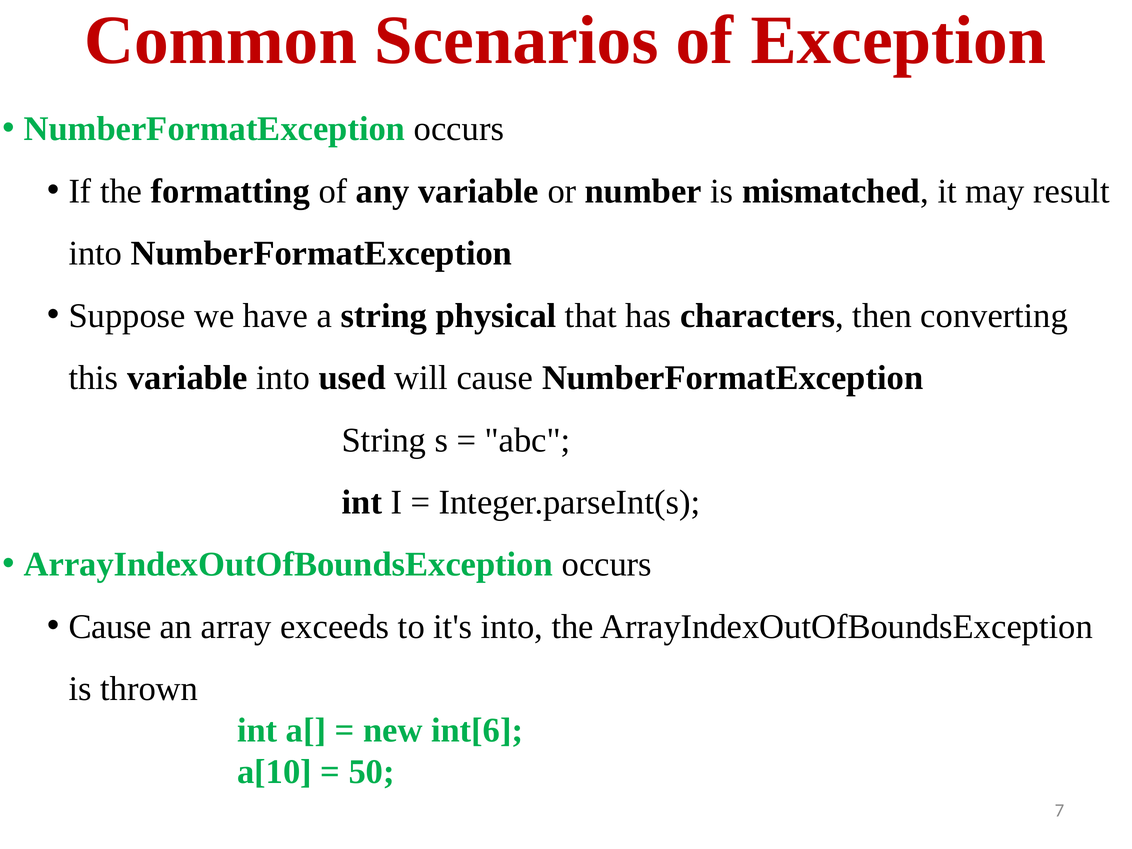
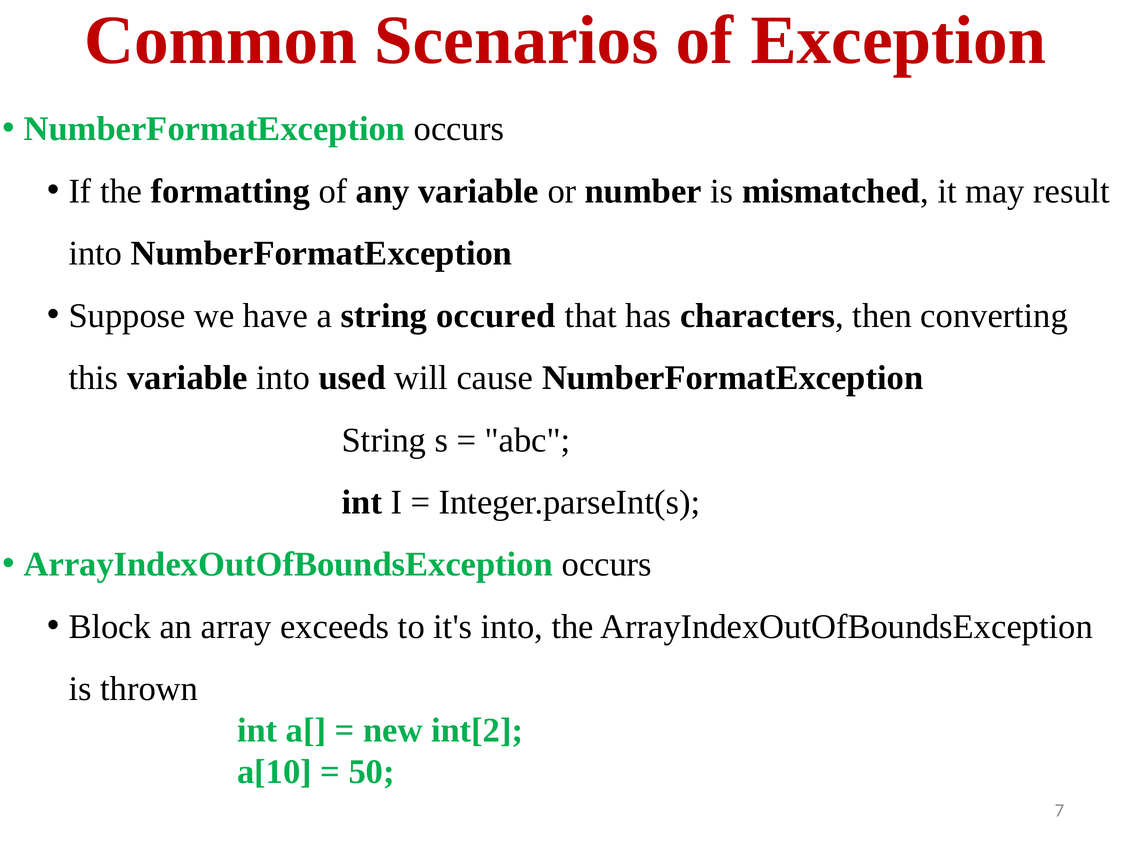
physical: physical -> occured
Cause at (110, 627): Cause -> Block
int[6: int[6 -> int[2
